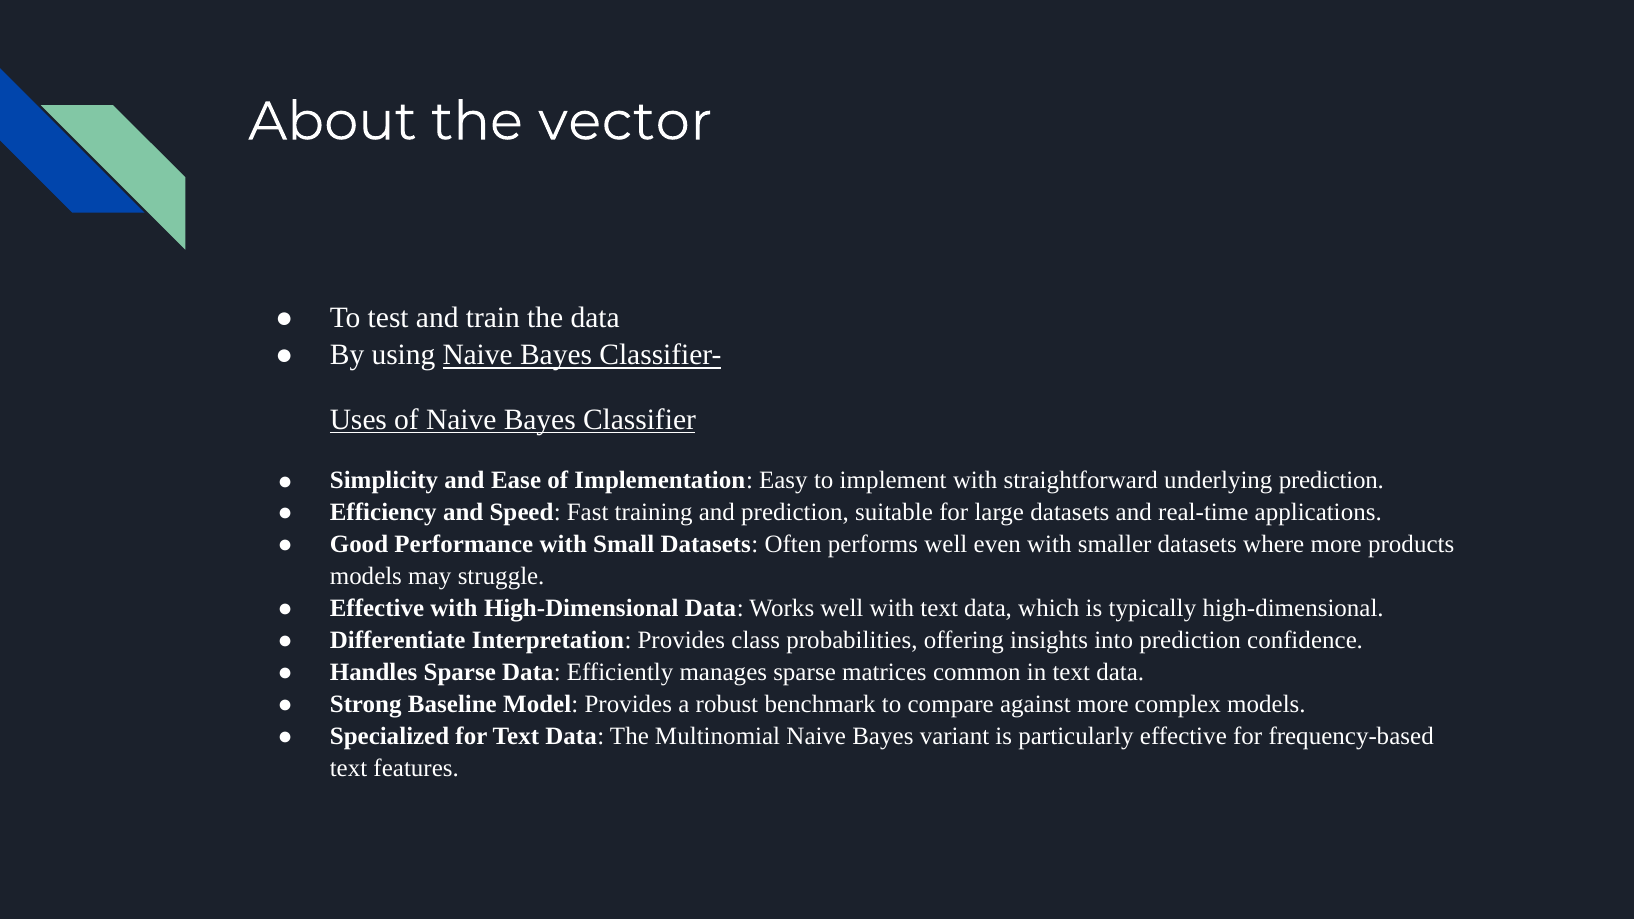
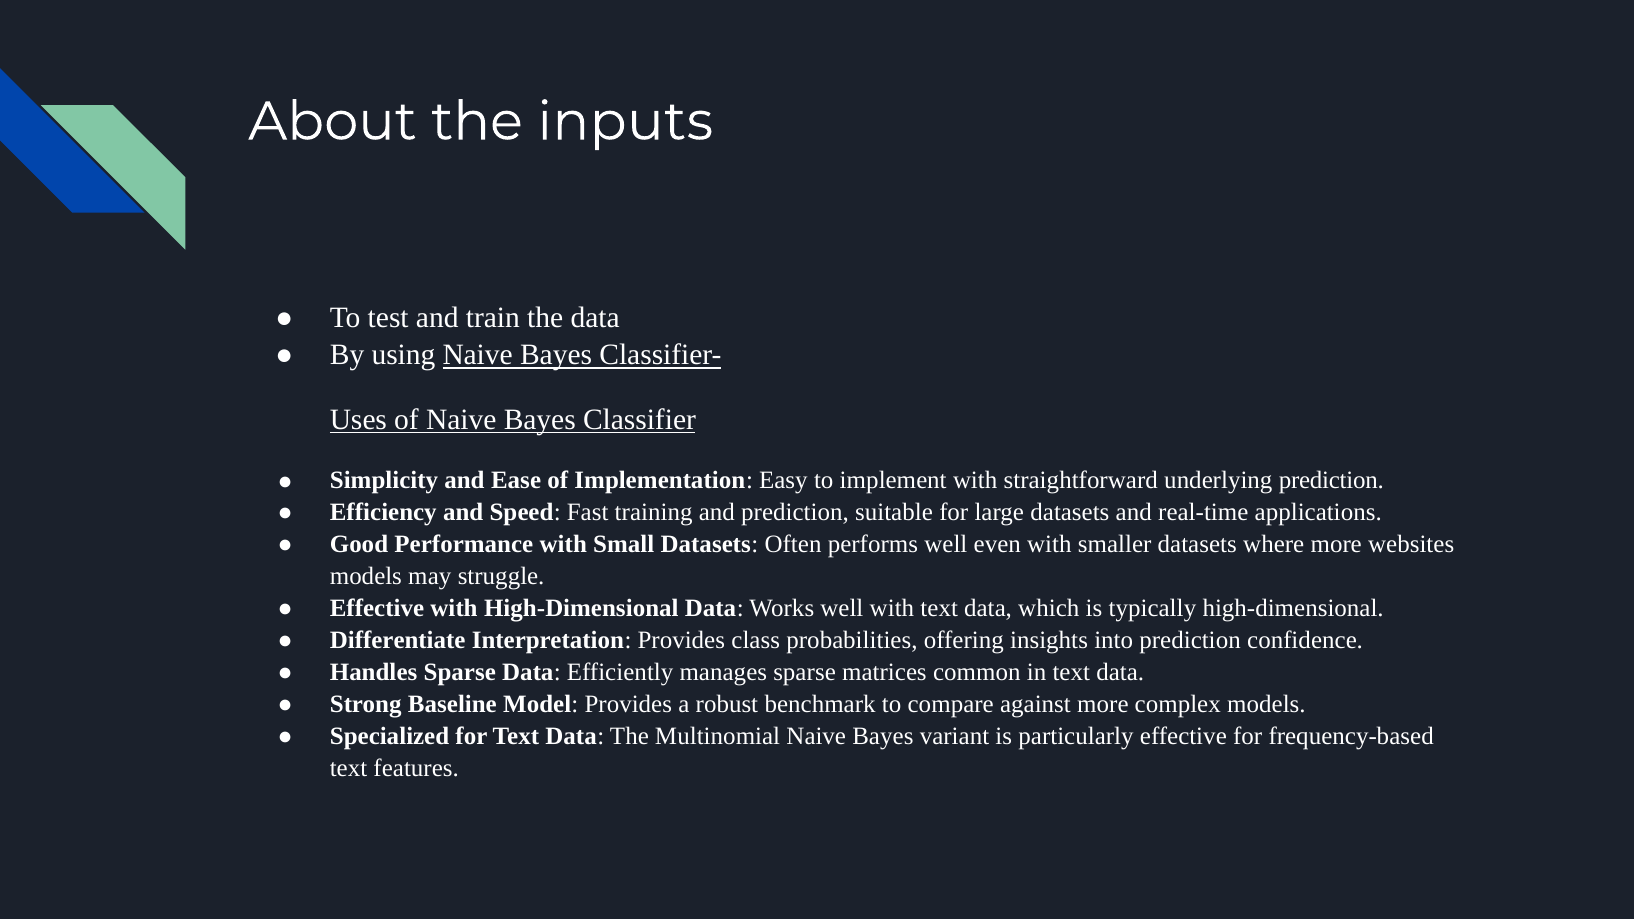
vector: vector -> inputs
products: products -> websites
